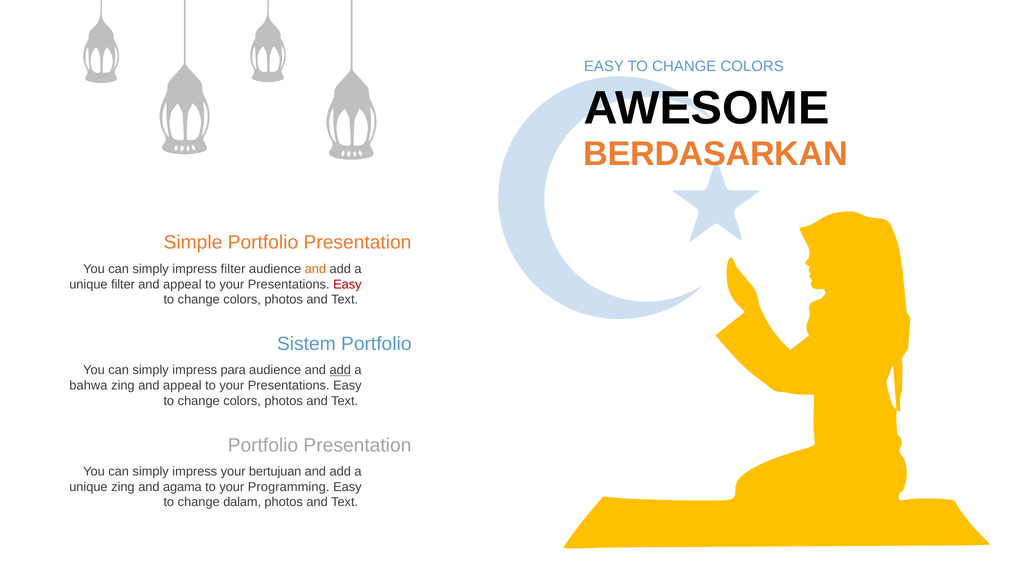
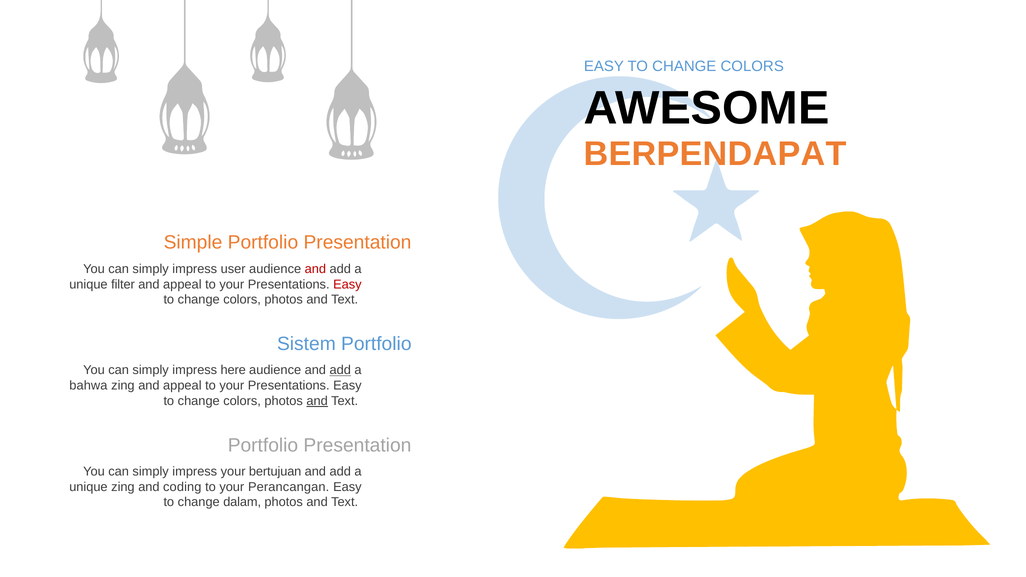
BERDASARKAN: BERDASARKAN -> BERPENDAPAT
impress filter: filter -> user
and at (315, 269) colour: orange -> red
para: para -> here
and at (317, 401) underline: none -> present
agama: agama -> coding
Programming: Programming -> Perancangan
